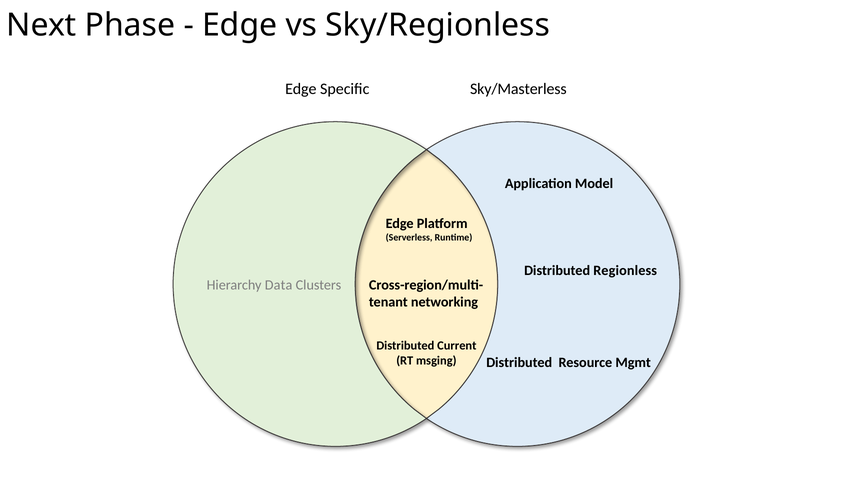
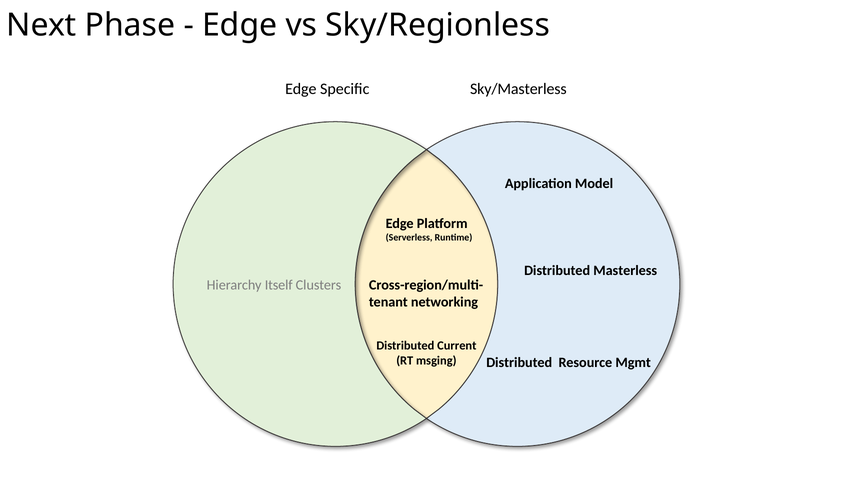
Regionless: Regionless -> Masterless
Data: Data -> Itself
